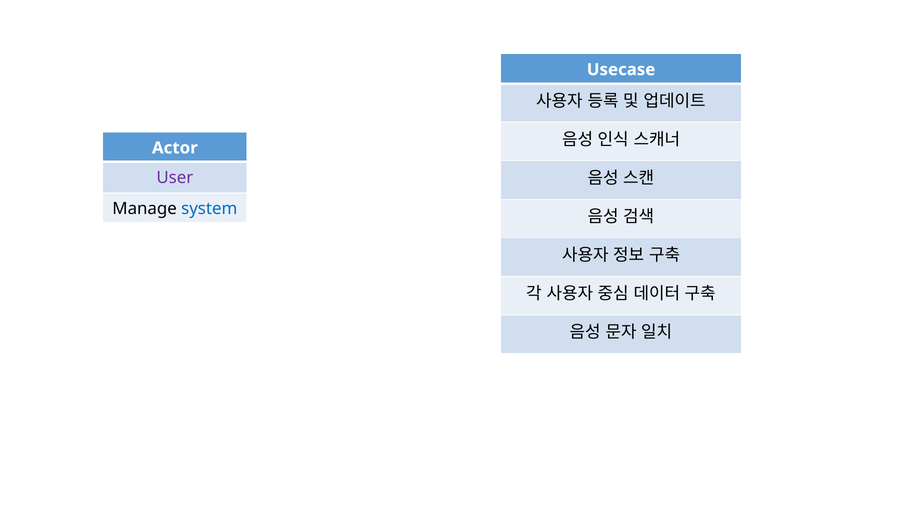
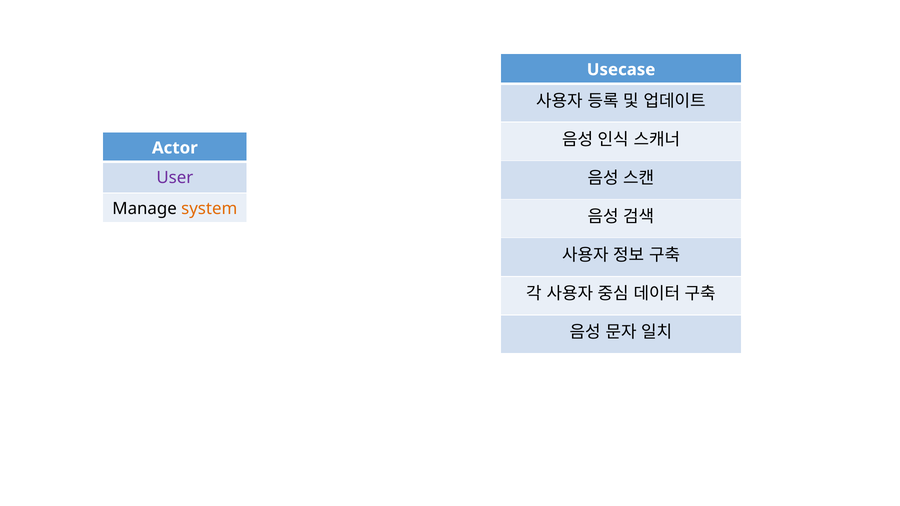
system colour: blue -> orange
